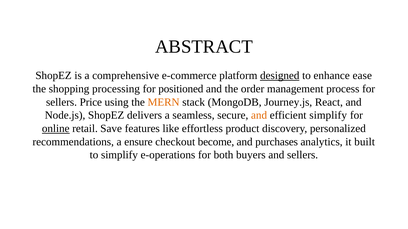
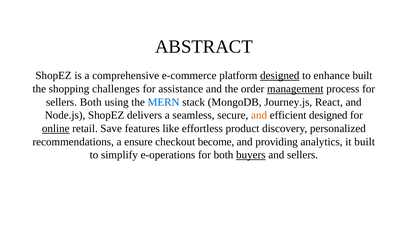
enhance ease: ease -> built
processing: processing -> challenges
positioned: positioned -> assistance
management underline: none -> present
sellers Price: Price -> Both
MERN colour: orange -> blue
efficient simplify: simplify -> designed
purchases: purchases -> providing
buyers underline: none -> present
